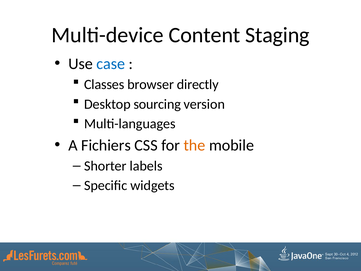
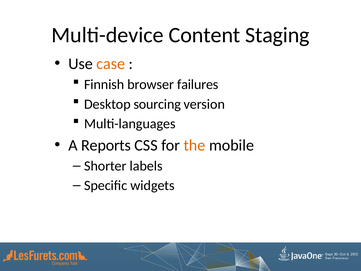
case colour: blue -> orange
Classes: Classes -> Finnish
directly: directly -> failures
Fichiers: Fichiers -> Reports
